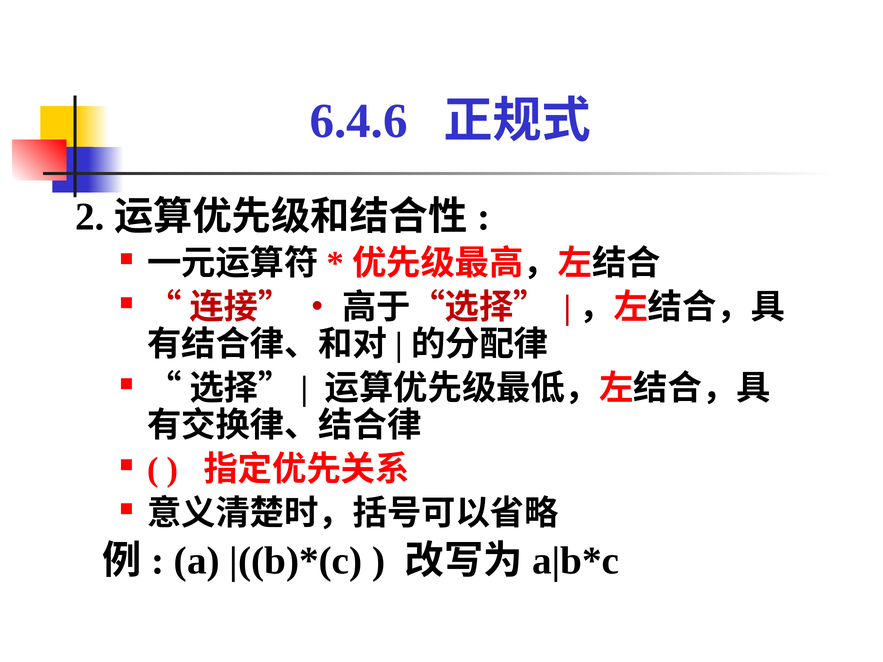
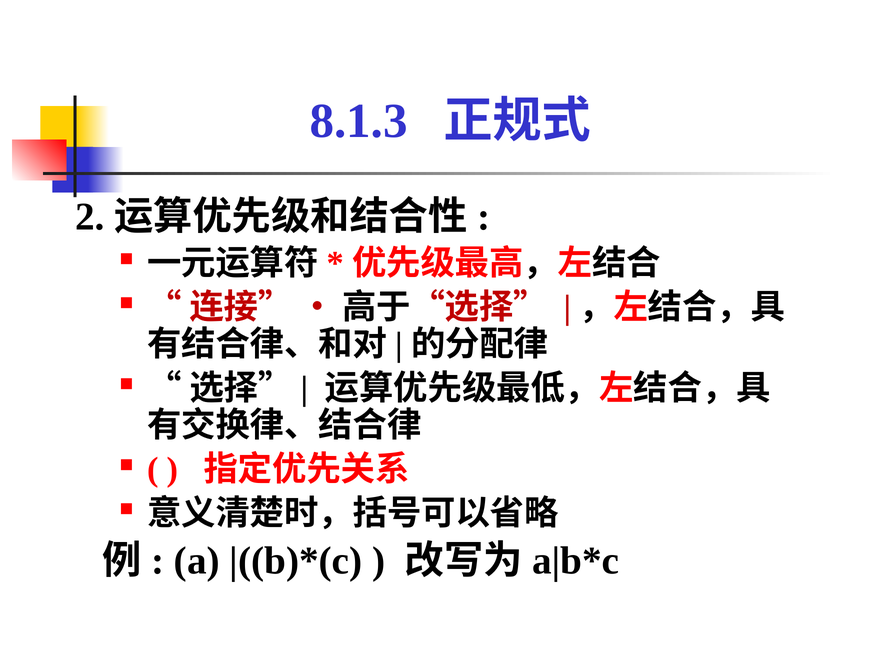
6.4.6: 6.4.6 -> 8.1.3
